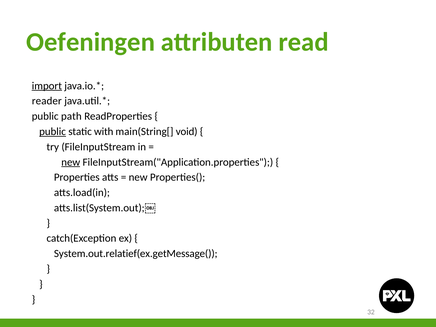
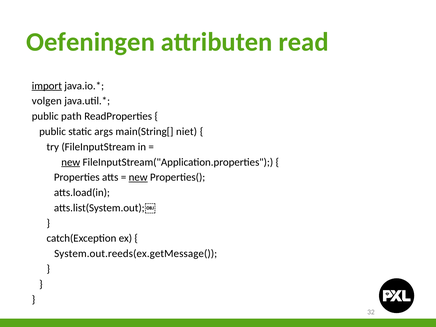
reader: reader -> volgen
public at (53, 132) underline: present -> none
with: with -> args
void: void -> niet
new at (138, 177) underline: none -> present
System.out.relatief(ex.getMessage(: System.out.relatief(ex.getMessage( -> System.out.reeds(ex.getMessage(
